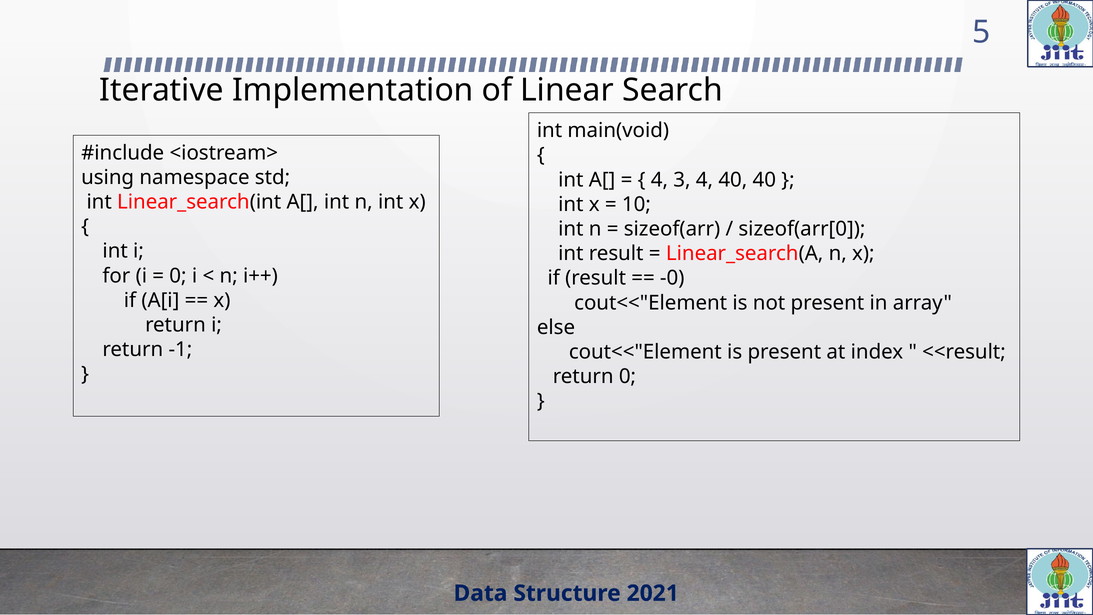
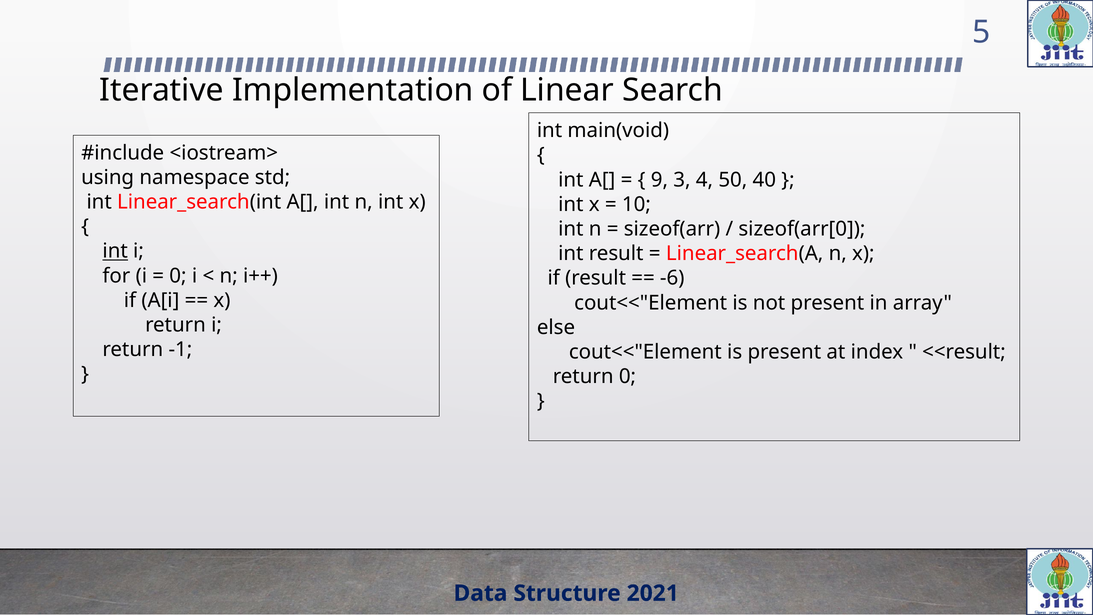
4 at (659, 180): 4 -> 9
4 40: 40 -> 50
int at (115, 251) underline: none -> present
-0: -0 -> -6
